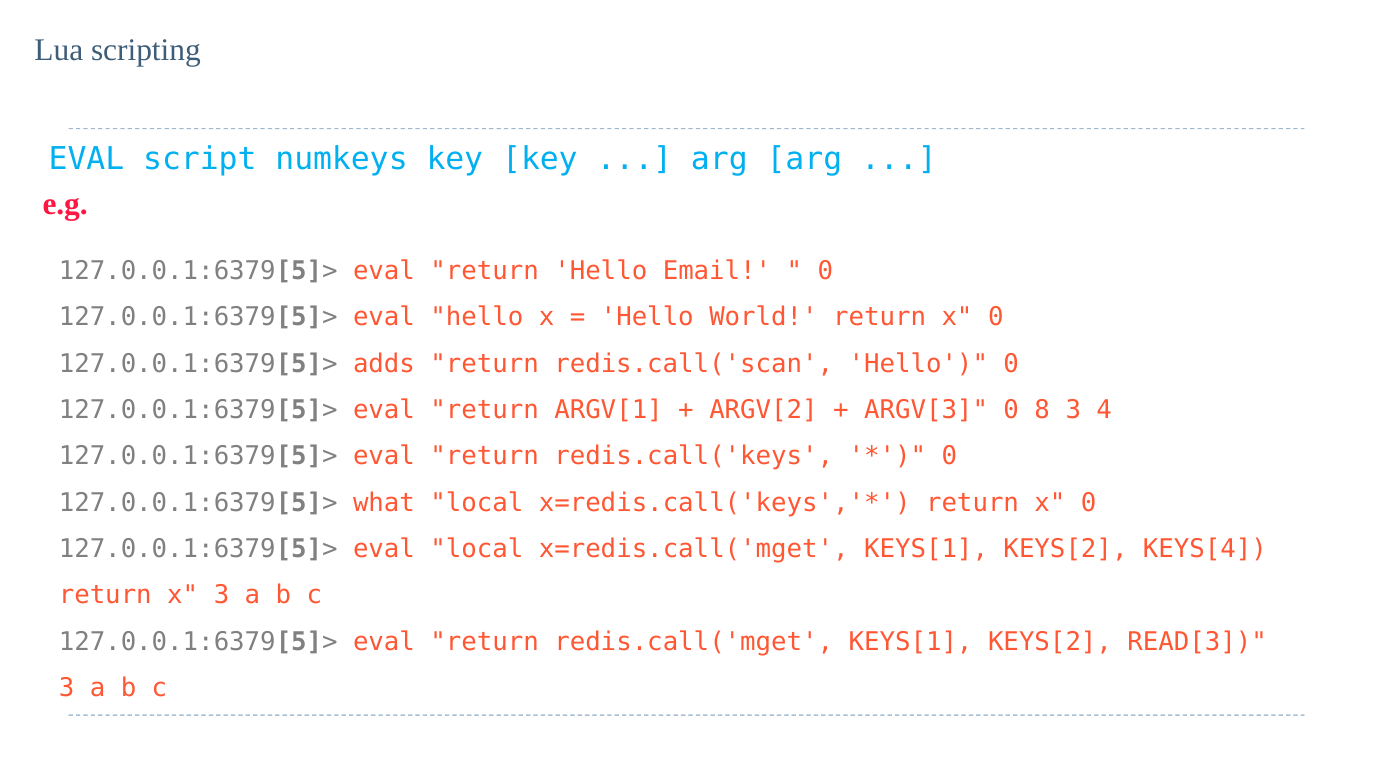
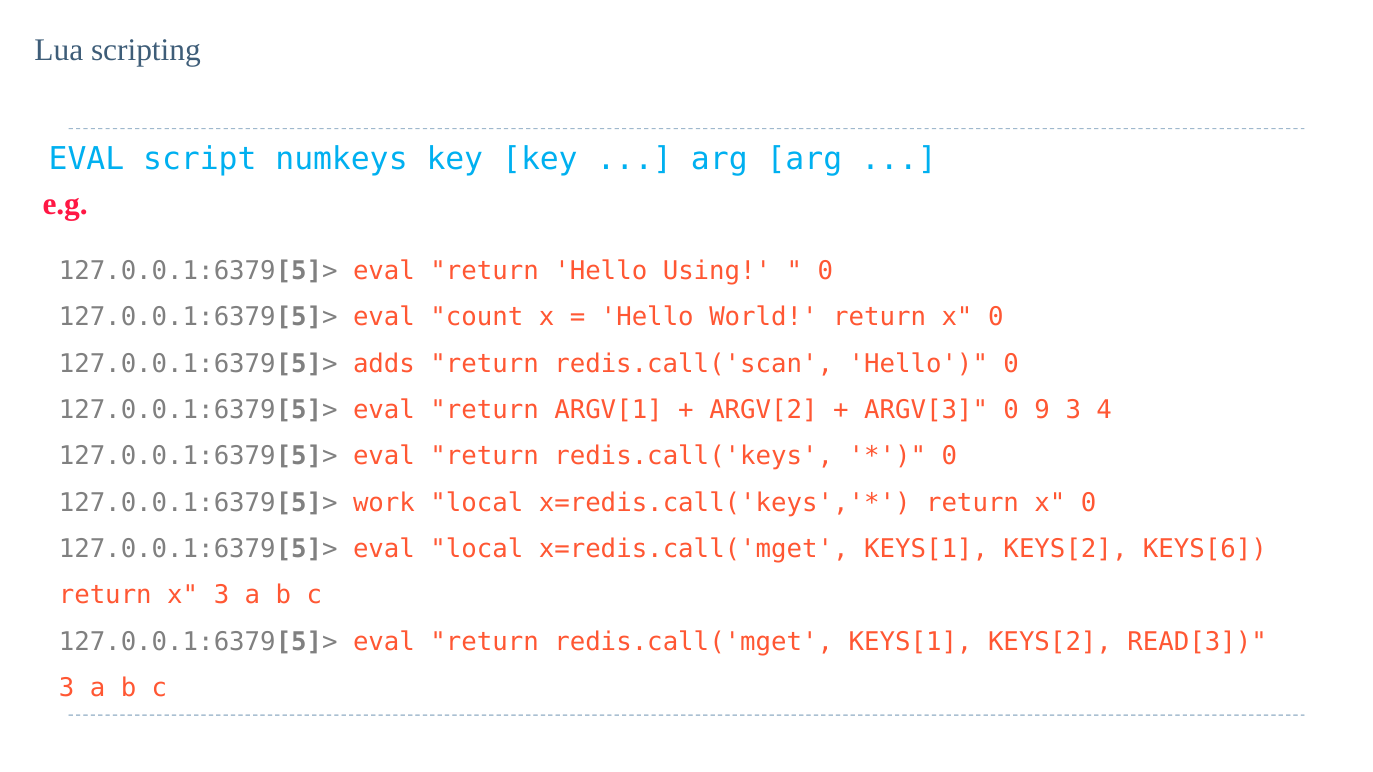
Email: Email -> Using
eval hello: hello -> count
8: 8 -> 9
what: what -> work
KEYS[4: KEYS[4 -> KEYS[6
